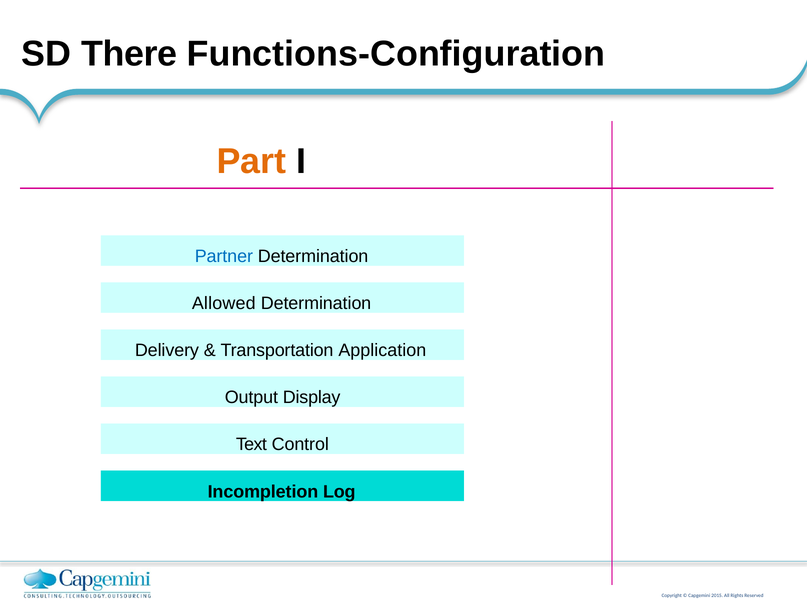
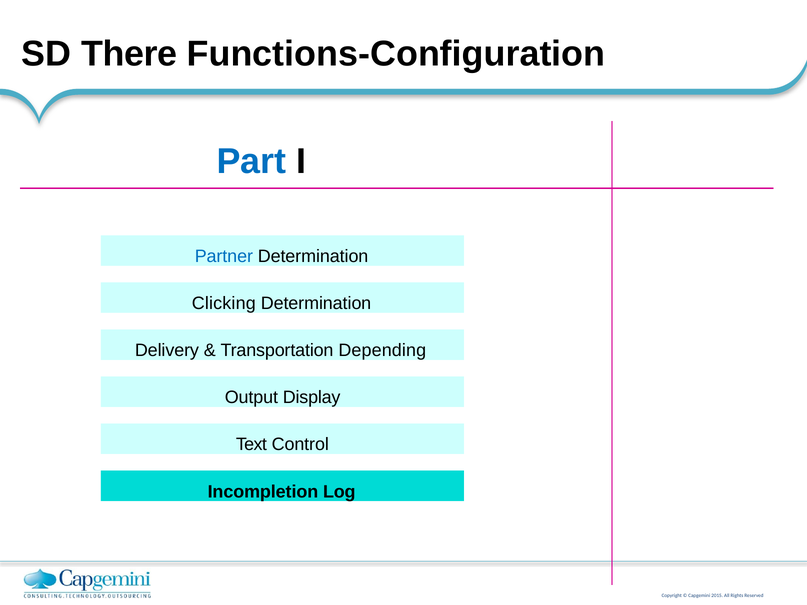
Part colour: orange -> blue
Allowed: Allowed -> Clicking
Application: Application -> Depending
